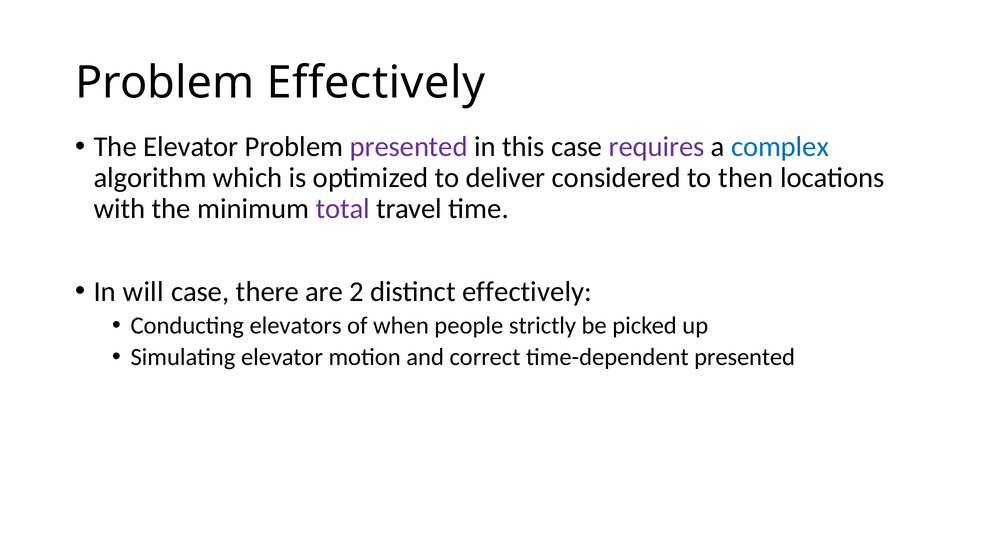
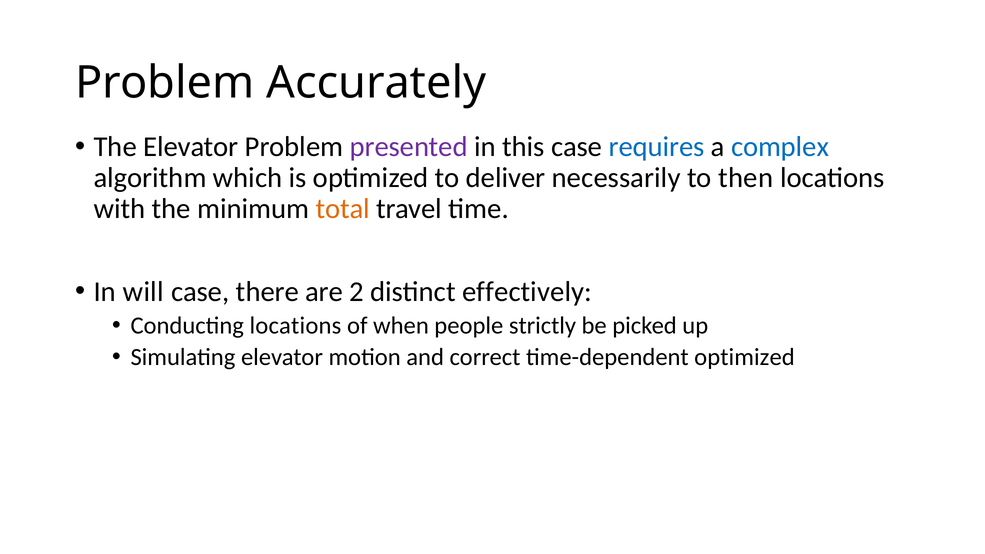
Problem Effectively: Effectively -> Accurately
requires colour: purple -> blue
considered: considered -> necessarily
total colour: purple -> orange
Conducting elevators: elevators -> locations
time-dependent presented: presented -> optimized
